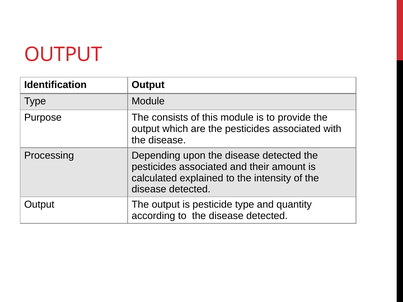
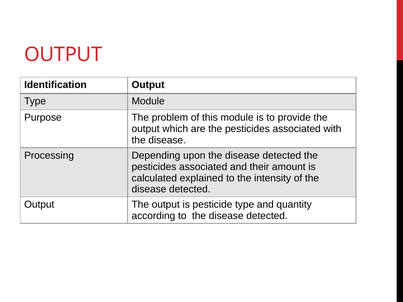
consists: consists -> problem
